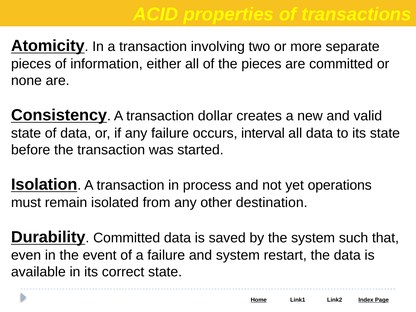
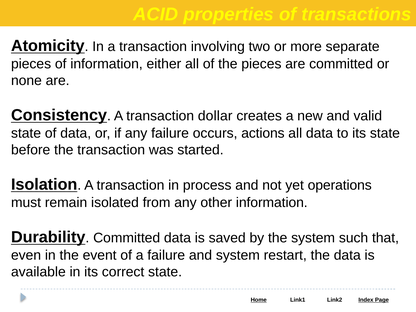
interval: interval -> actions
other destination: destination -> information
